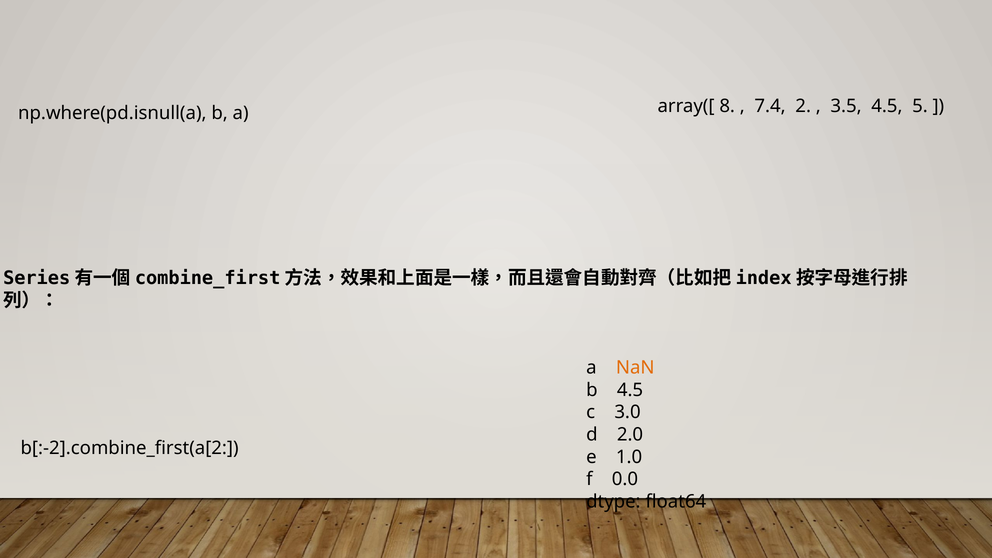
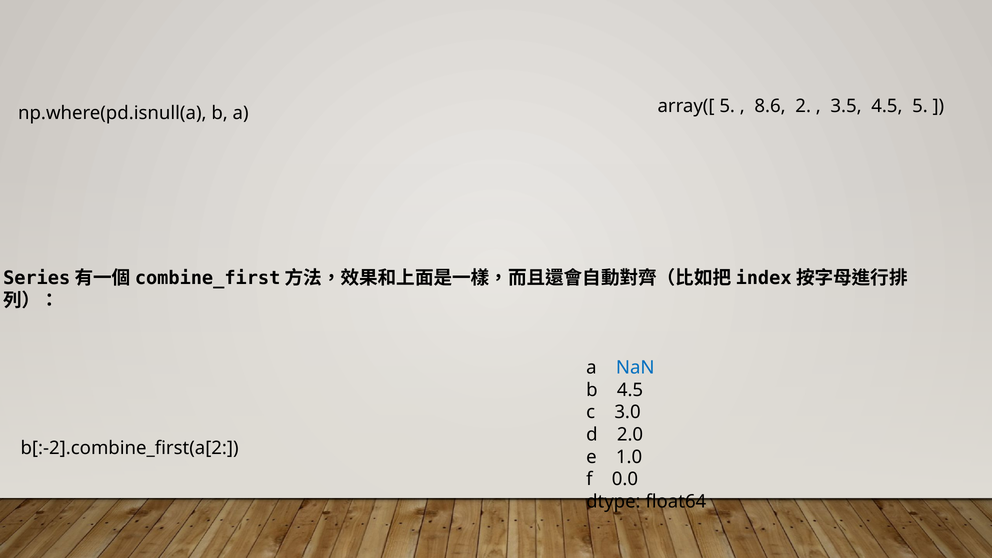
array([ 8: 8 -> 5
7.4: 7.4 -> 8.6
NaN colour: orange -> blue
